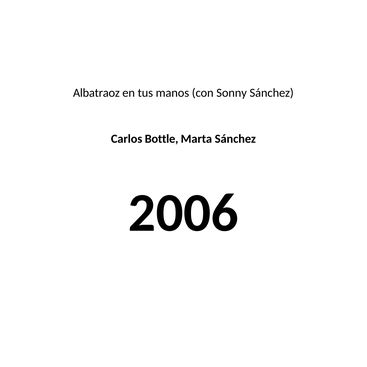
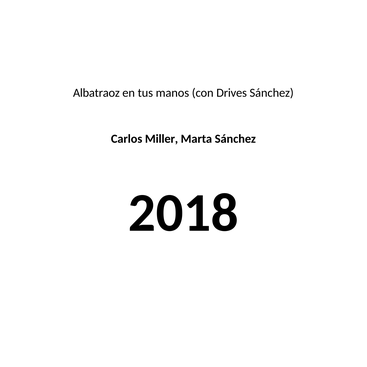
Sonny: Sonny -> Drives
Bottle: Bottle -> Miller
2006: 2006 -> 2018
